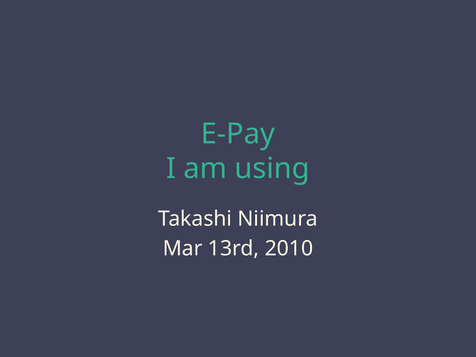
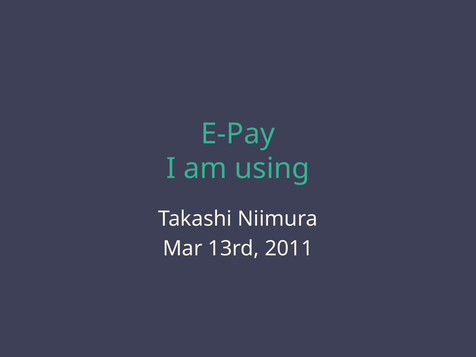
2010: 2010 -> 2011
